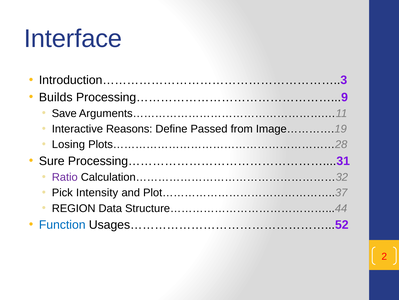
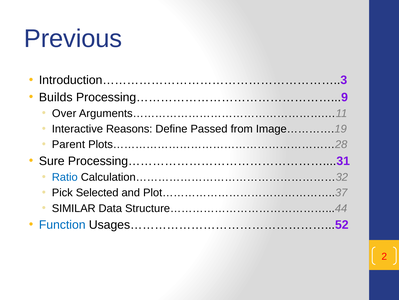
Interface: Interface -> Previous
Save: Save -> Over
Losing: Losing -> Parent
Ratio colour: purple -> blue
Intensity: Intensity -> Selected
REGION: REGION -> SIMILAR
